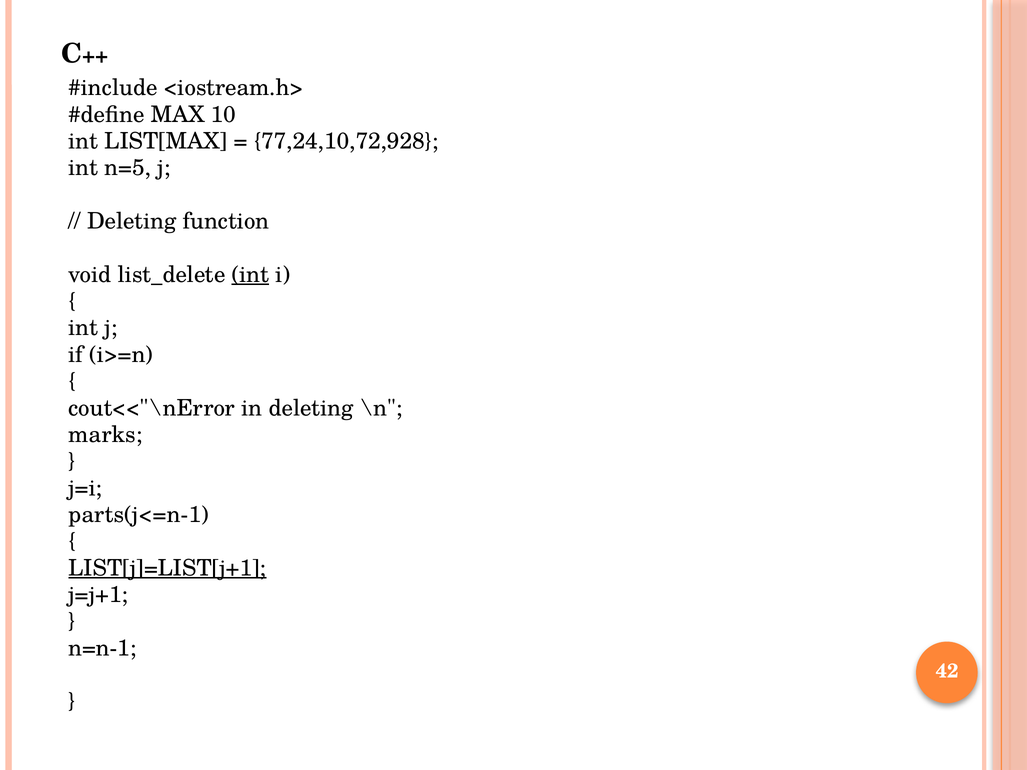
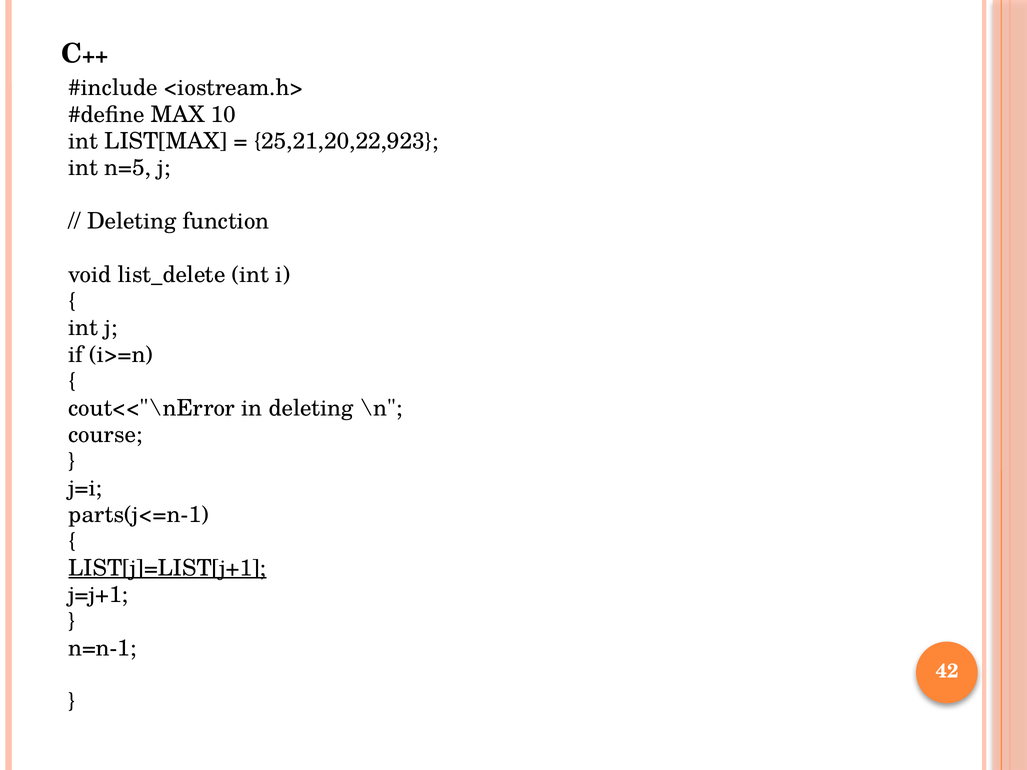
77,24,10,72,928: 77,24,10,72,928 -> 25,21,20,22,923
int at (250, 275) underline: present -> none
marks: marks -> course
